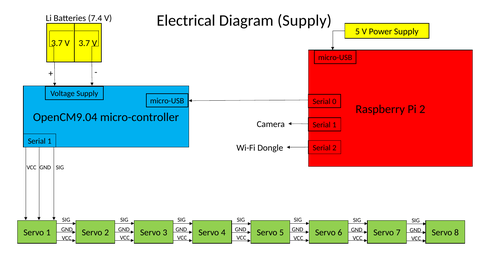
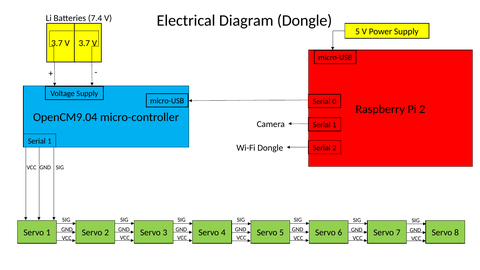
Diagram Supply: Supply -> Dongle
